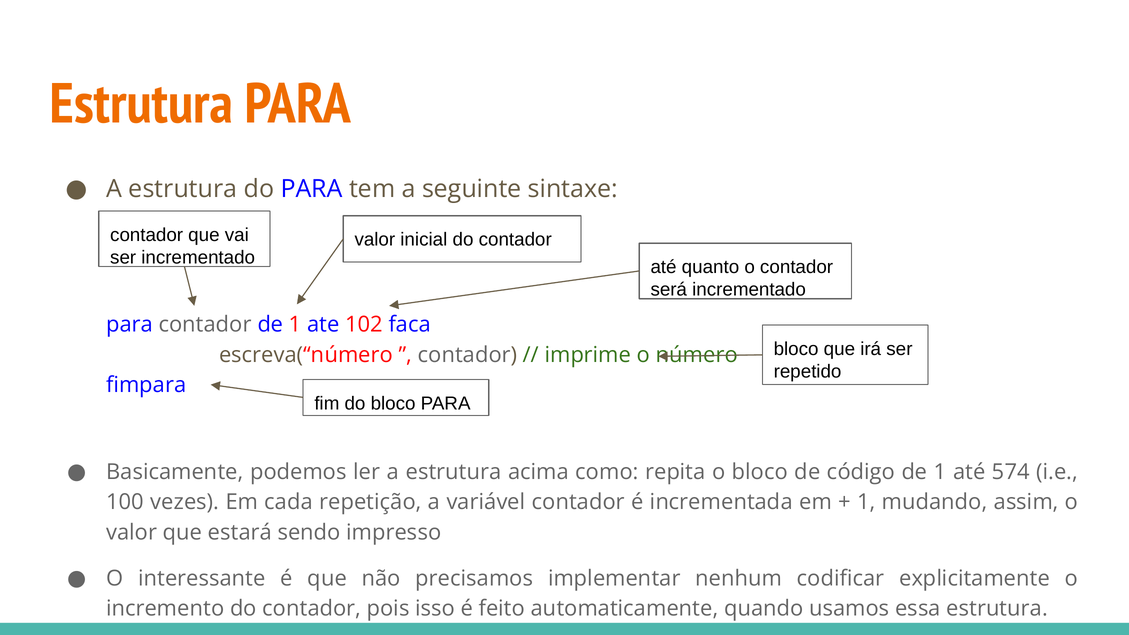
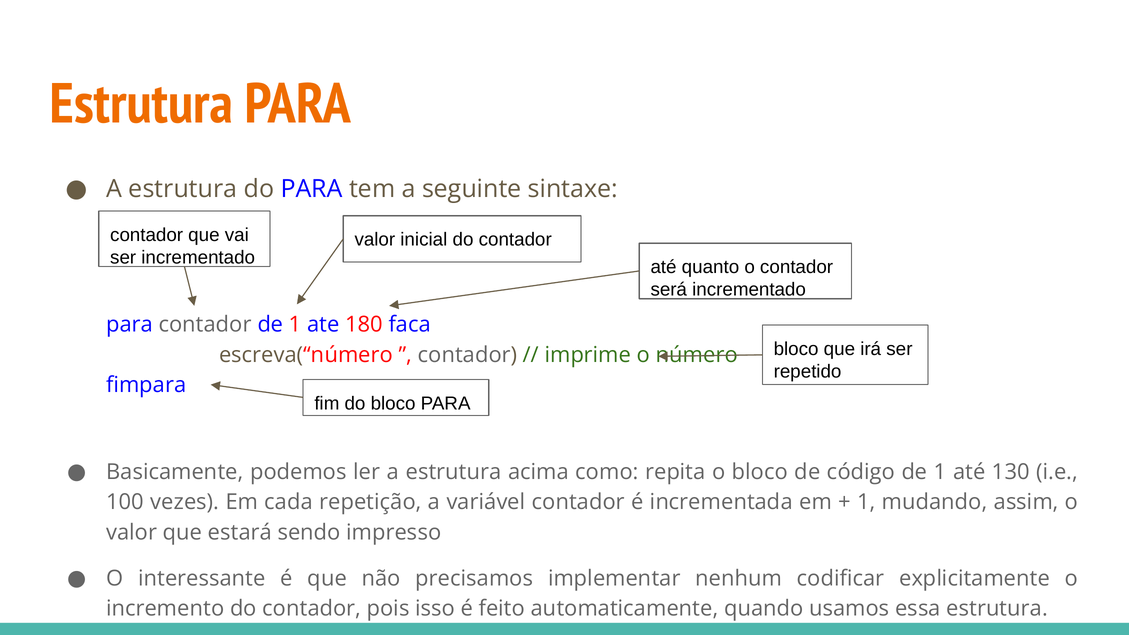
102: 102 -> 180
574: 574 -> 130
